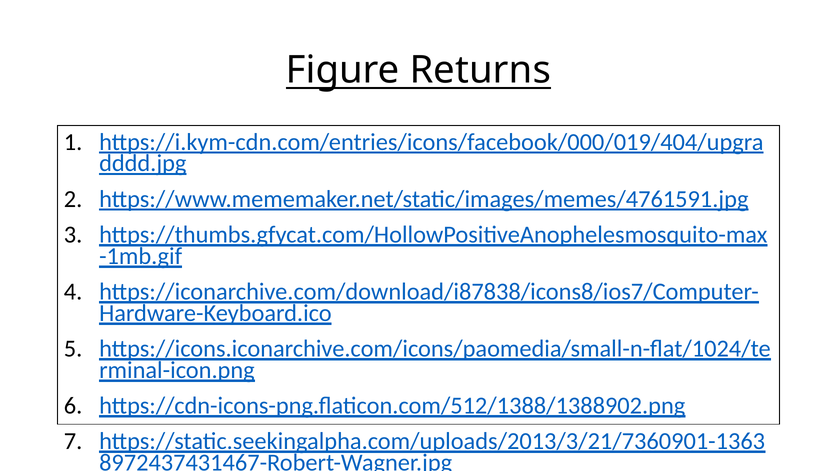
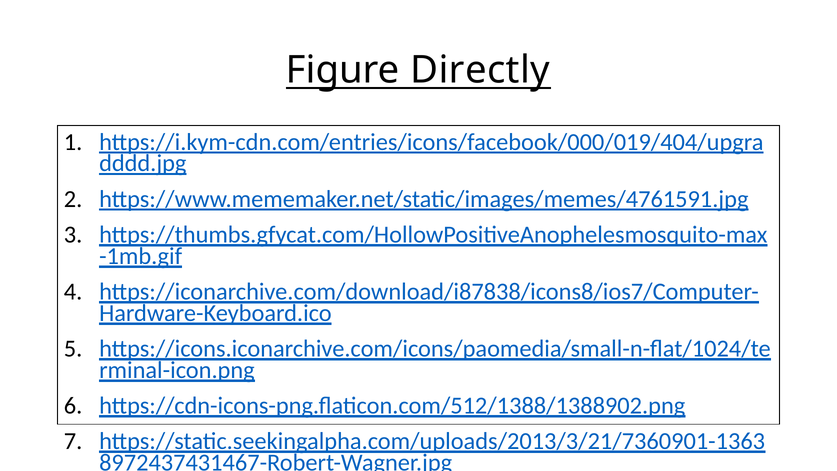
Returns: Returns -> Directly
